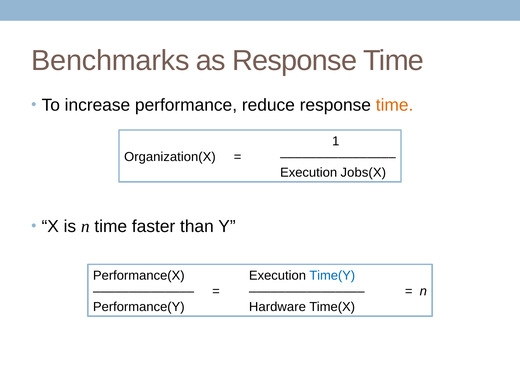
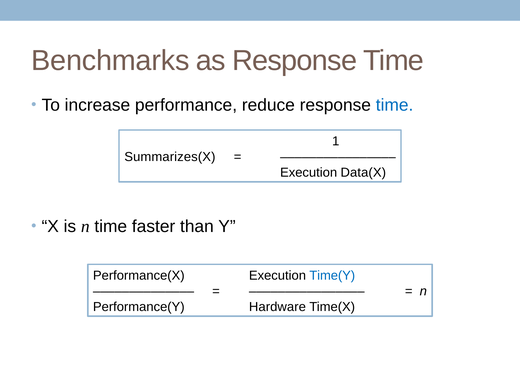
time at (395, 105) colour: orange -> blue
Organization(X: Organization(X -> Summarizes(X
Jobs(X: Jobs(X -> Data(X
